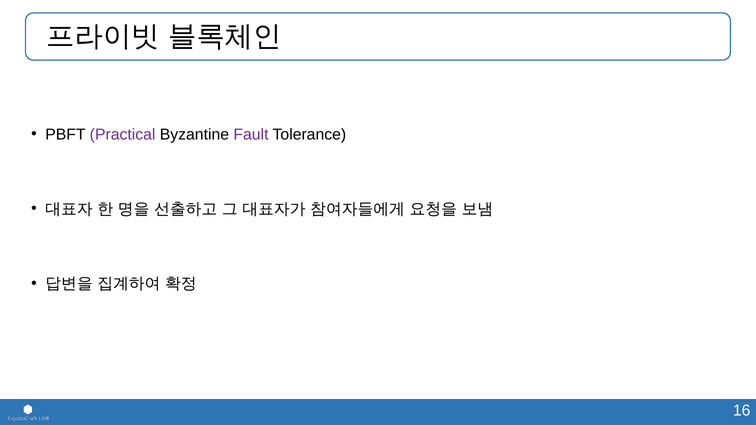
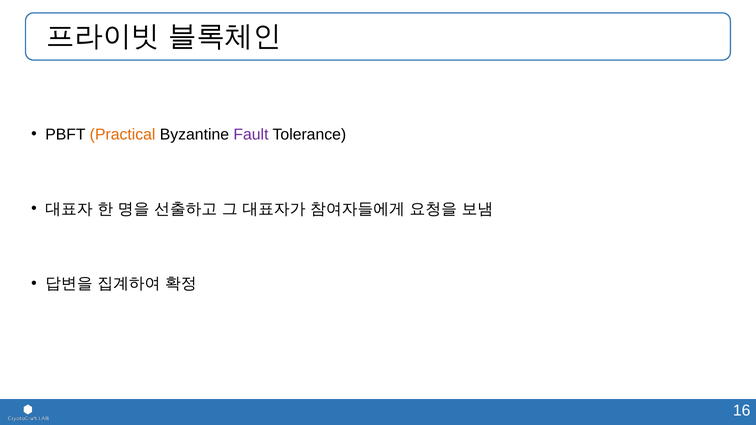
Practical colour: purple -> orange
